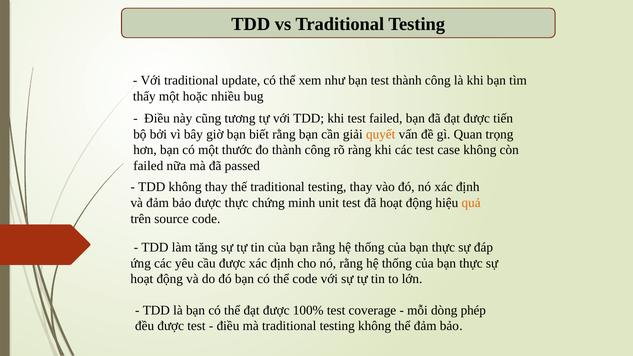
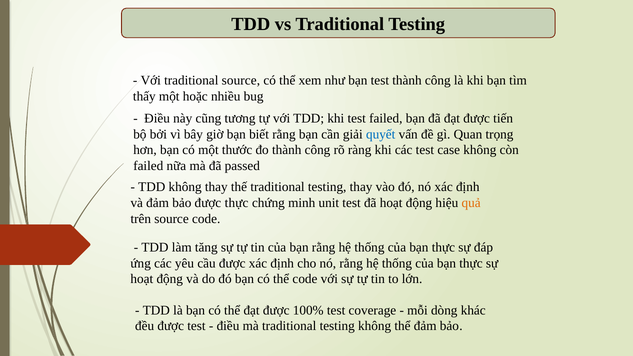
traditional update: update -> source
quyết colour: orange -> blue
phép: phép -> khác
